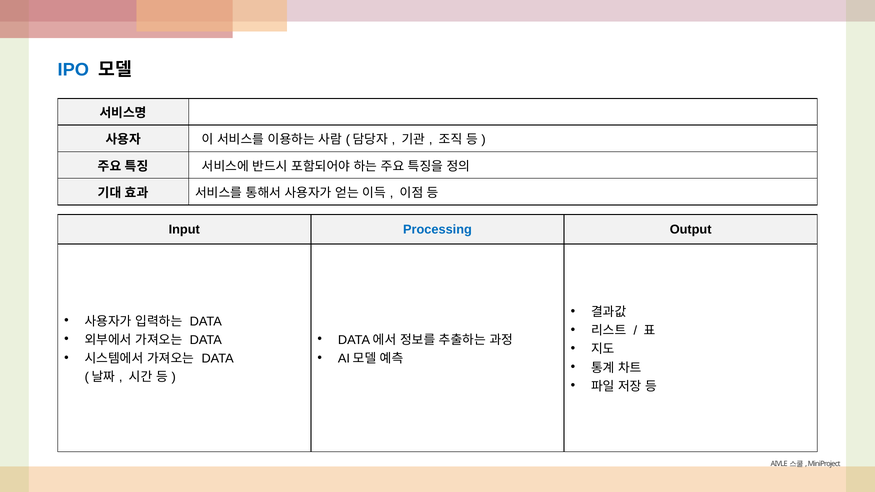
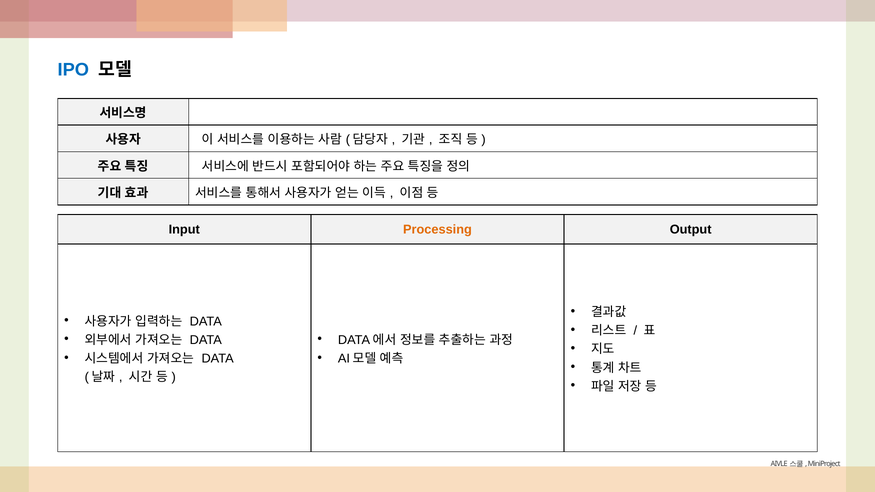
Processing colour: blue -> orange
